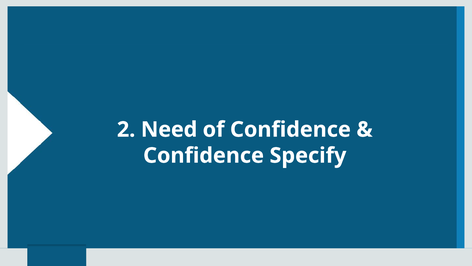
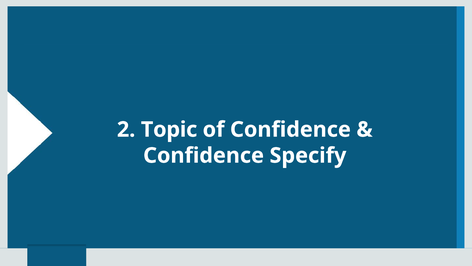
Need: Need -> Topic
